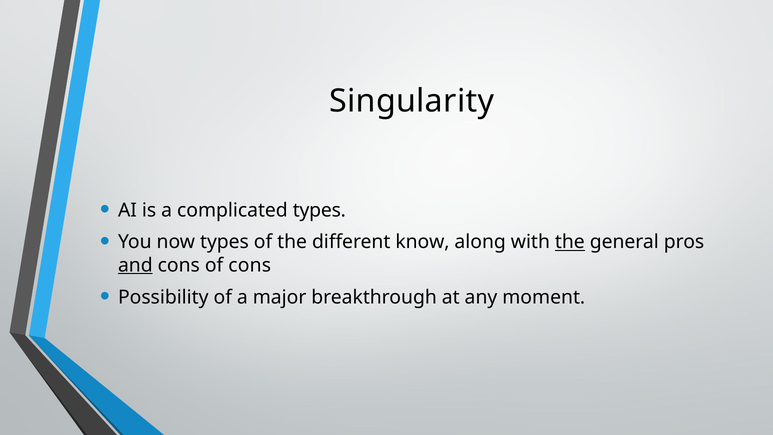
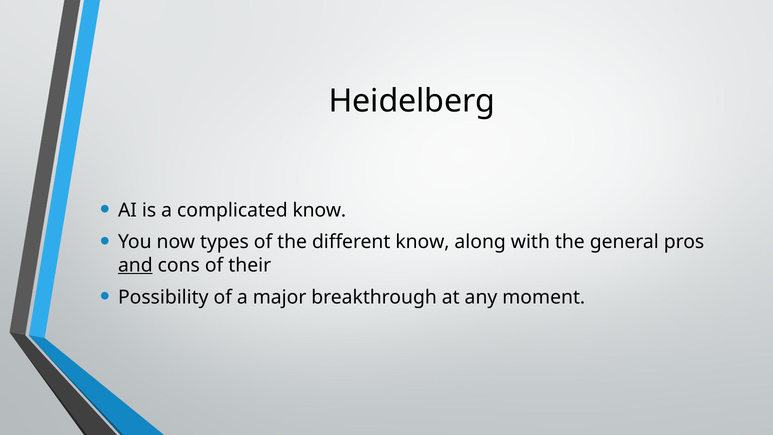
Singularity: Singularity -> Heidelberg
complicated types: types -> know
the at (570, 242) underline: present -> none
of cons: cons -> their
